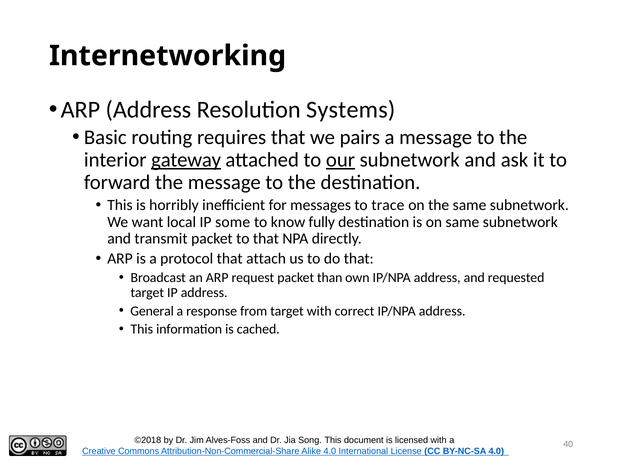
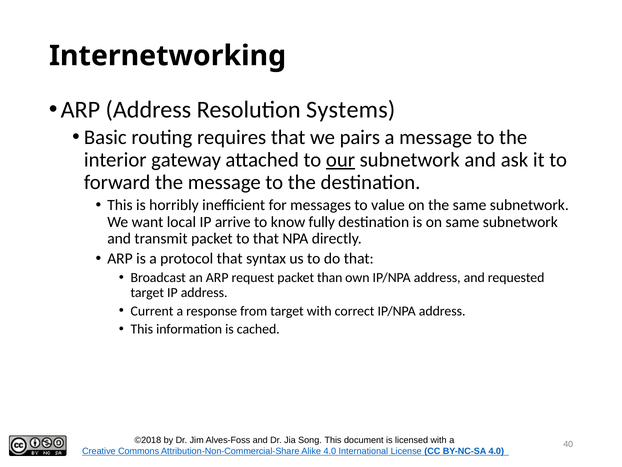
gateway underline: present -> none
trace: trace -> value
some: some -> arrive
attach: attach -> syntax
General: General -> Current
